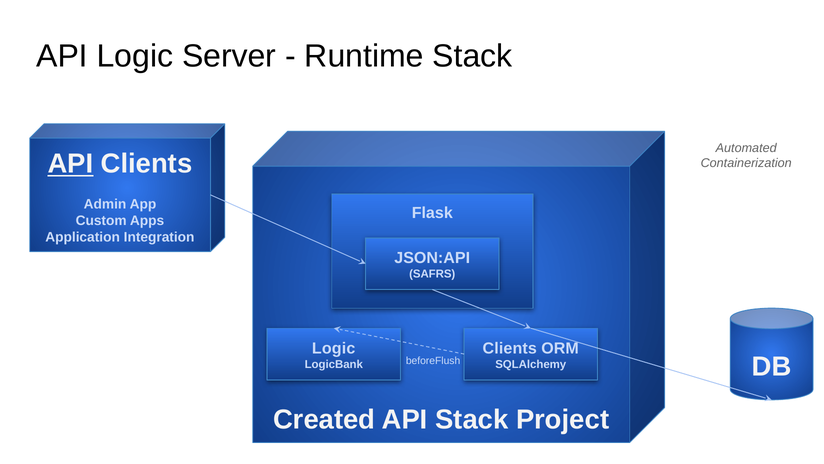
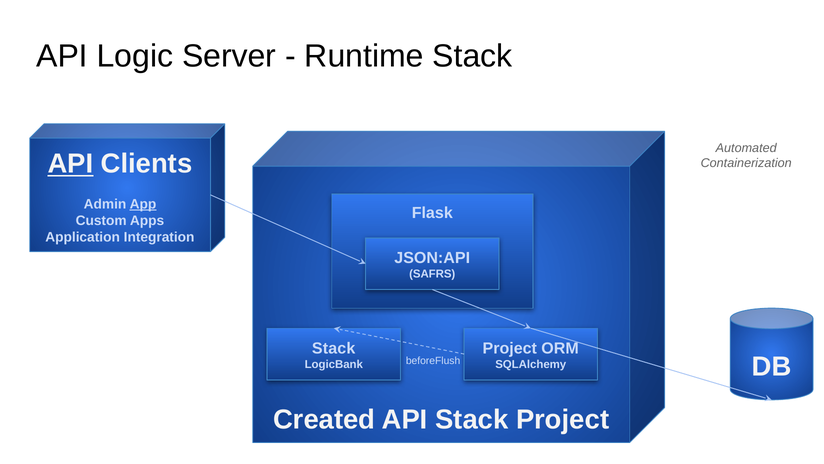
App underline: none -> present
Logic at (334, 348): Logic -> Stack
Clients at (510, 348): Clients -> Project
